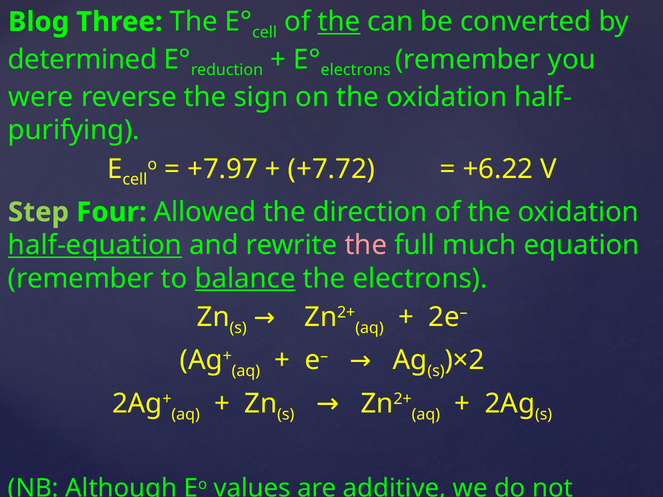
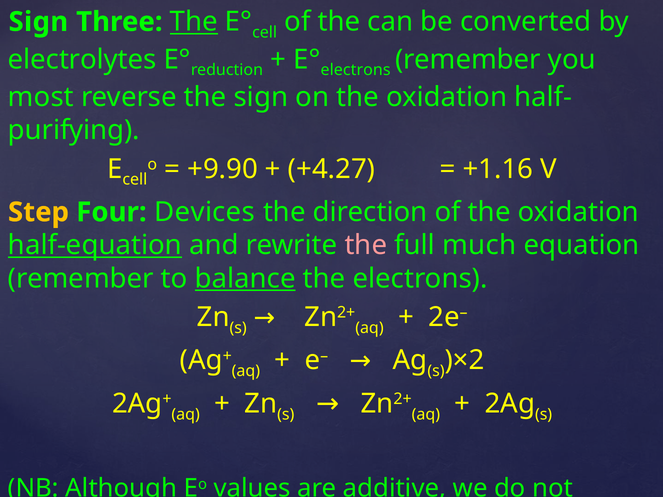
Blog at (39, 22): Blog -> Sign
The at (194, 22) underline: none -> present
the at (339, 22) underline: present -> none
determined: determined -> electrolytes
were: were -> most
+7.97: +7.97 -> +9.90
+7.72: +7.72 -> +4.27
+6.22: +6.22 -> +1.16
Step colour: light green -> yellow
Allowed: Allowed -> Devices
